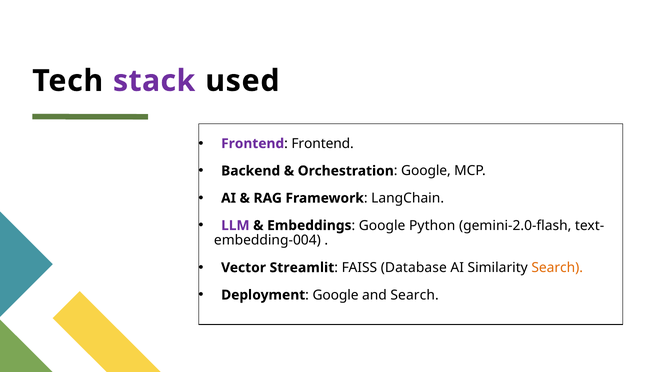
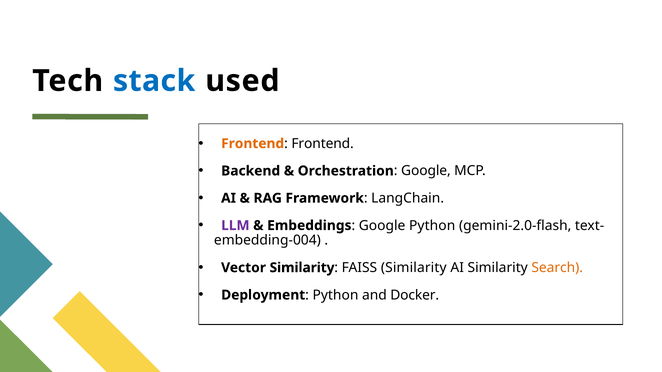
stack colour: purple -> blue
Frontend at (253, 144) colour: purple -> orange
Vector Streamlit: Streamlit -> Similarity
FAISS Database: Database -> Similarity
Google at (336, 295): Google -> Python
and Search: Search -> Docker
